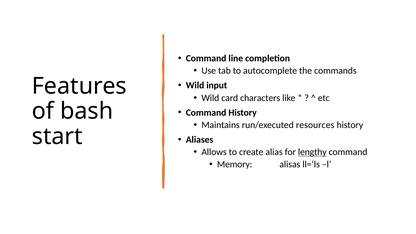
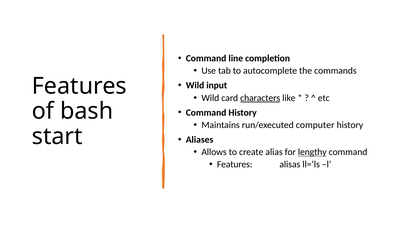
characters underline: none -> present
resources: resources -> computer
Memory at (235, 164): Memory -> Features
